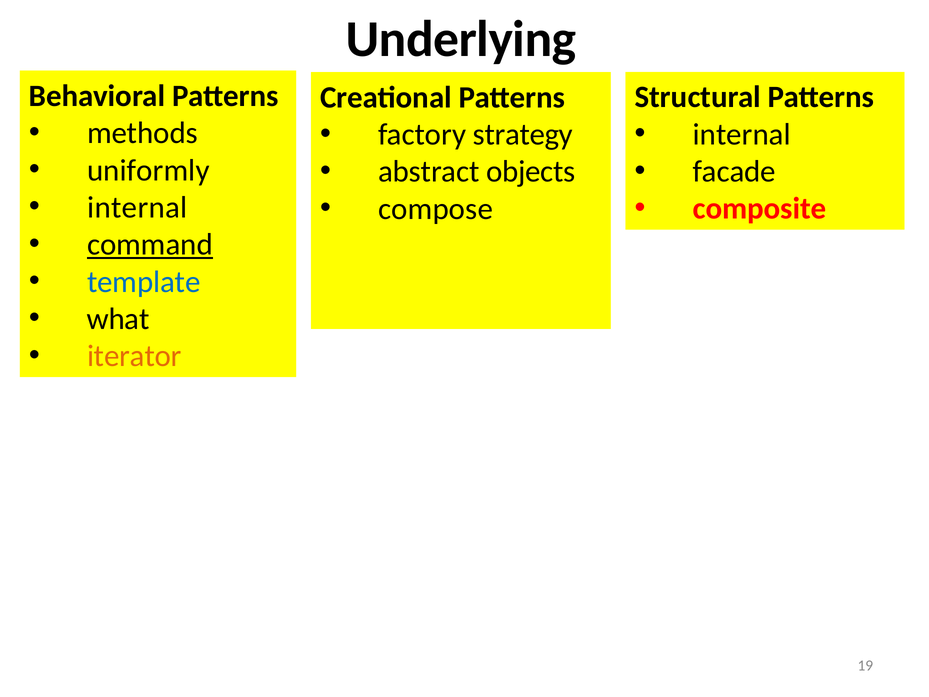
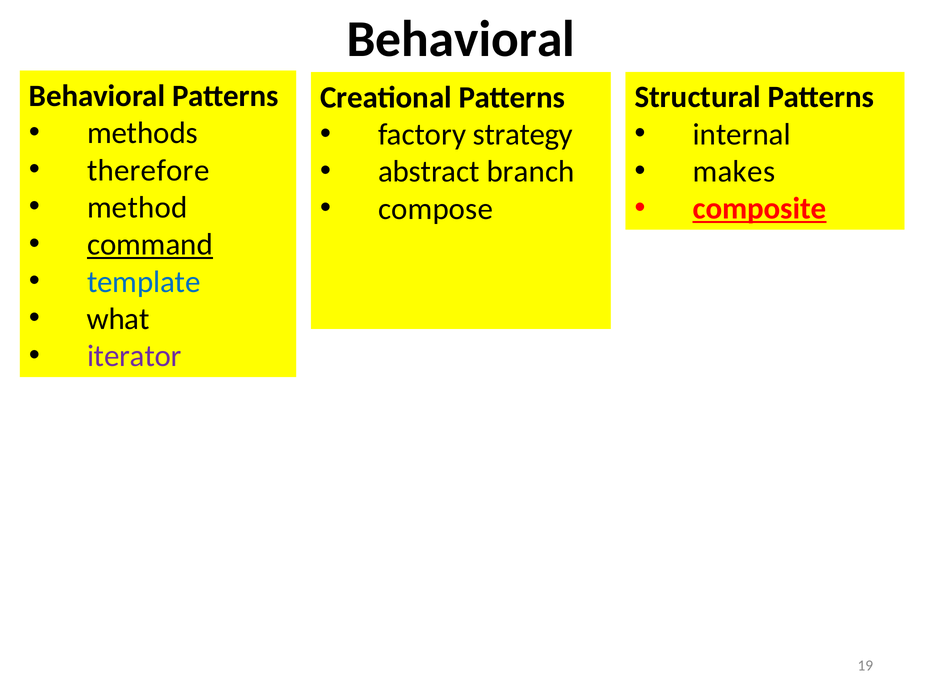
Underlying at (461, 39): Underlying -> Behavioral
uniformly: uniformly -> therefore
facade: facade -> makes
objects: objects -> branch
internal at (137, 207): internal -> method
composite underline: none -> present
iterator colour: orange -> purple
